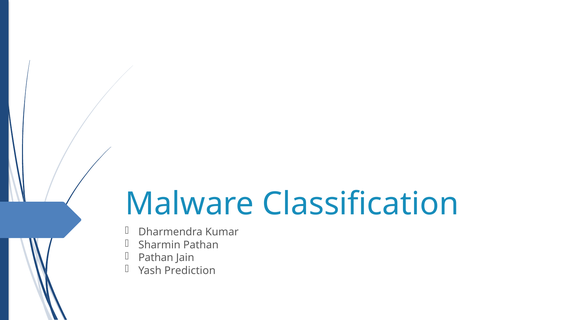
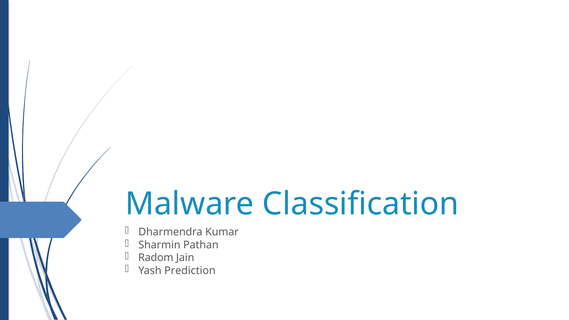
Pathan at (156, 258): Pathan -> Radom
